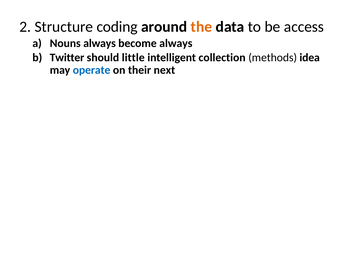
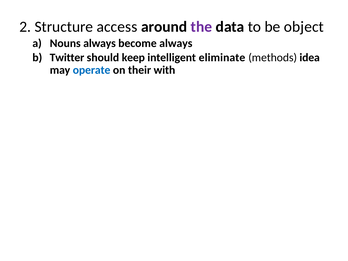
coding: coding -> access
the colour: orange -> purple
access: access -> object
little: little -> keep
collection: collection -> eliminate
next: next -> with
